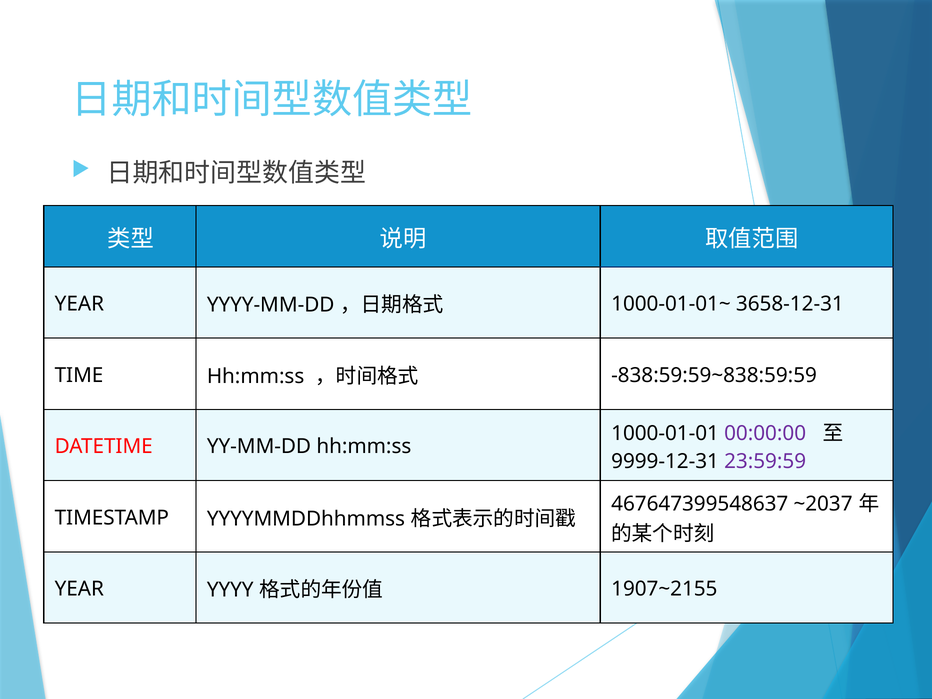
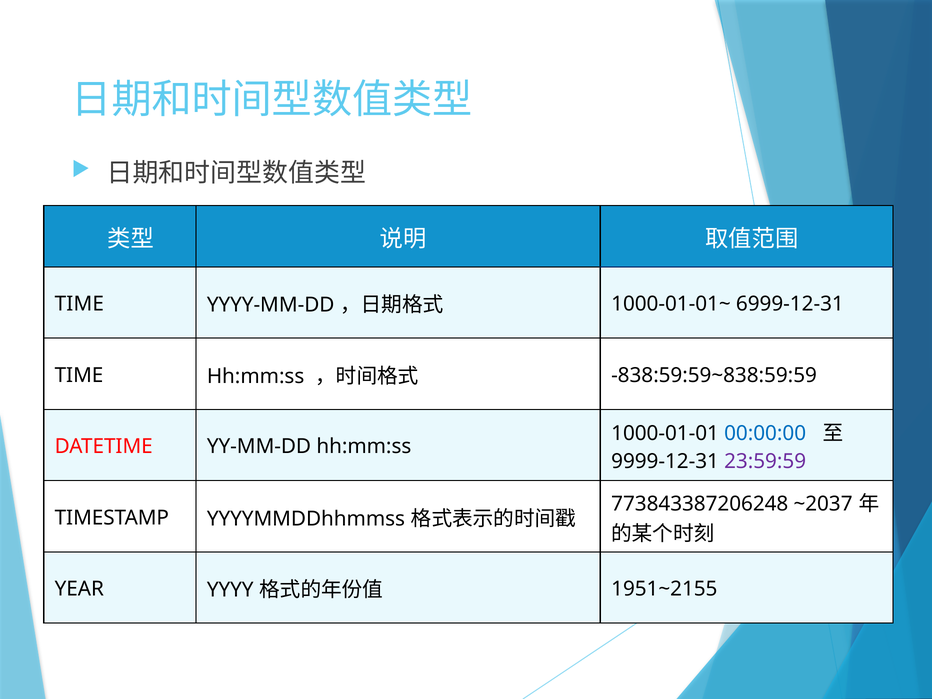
YEAR at (79, 304): YEAR -> TIME
3658-12-31: 3658-12-31 -> 6999-12-31
00:00:00 colour: purple -> blue
467647399548637: 467647399548637 -> 773843387206248
1907~2155: 1907~2155 -> 1951~2155
